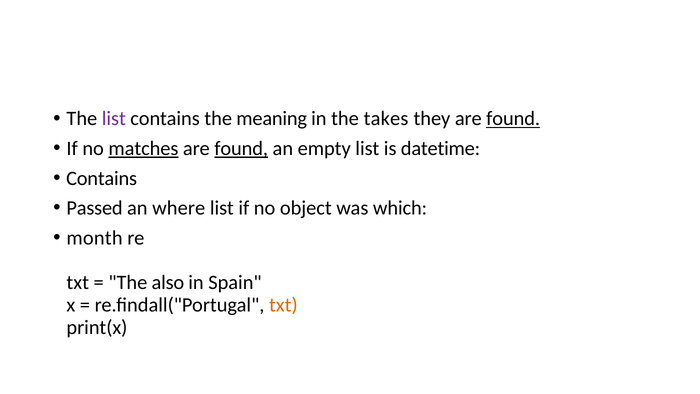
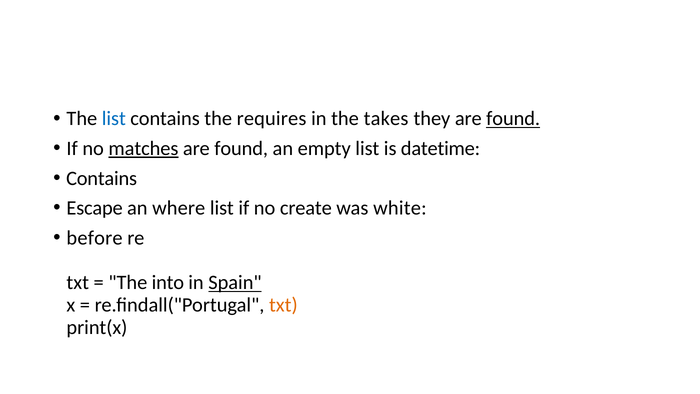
list at (114, 119) colour: purple -> blue
meaning: meaning -> requires
found at (241, 148) underline: present -> none
Passed: Passed -> Escape
object: object -> create
which: which -> white
month: month -> before
also: also -> into
Spain underline: none -> present
